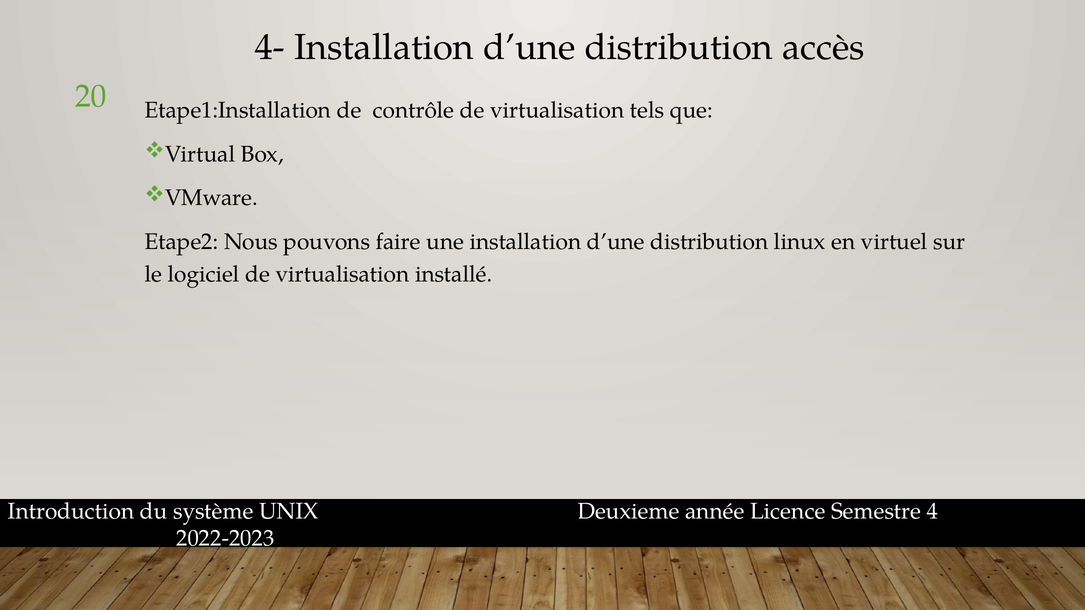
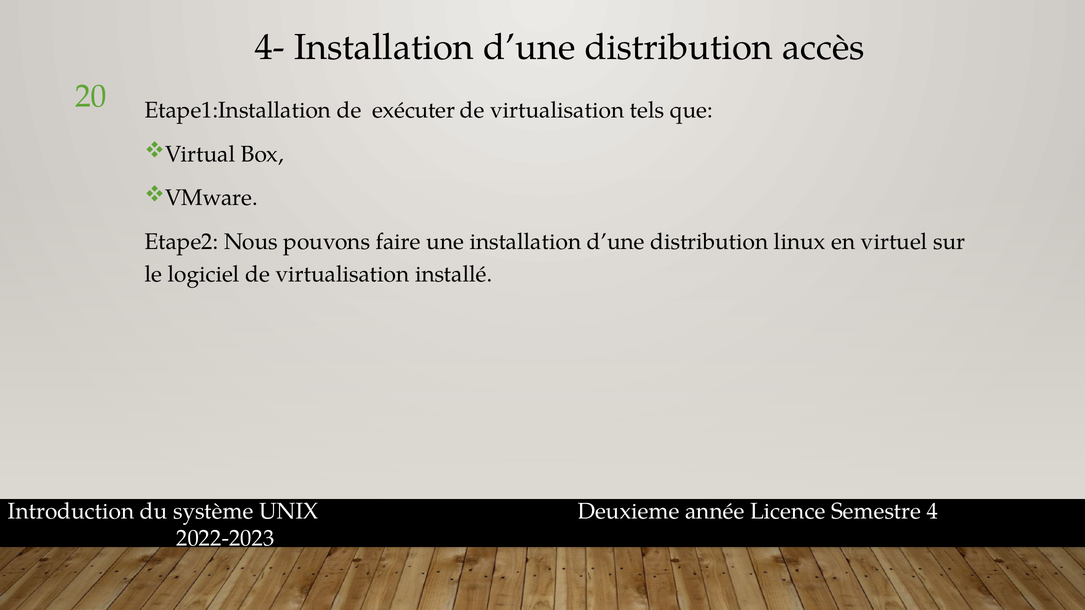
contrôle: contrôle -> exécuter
